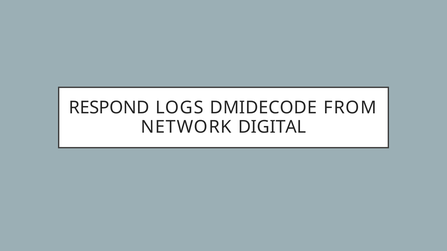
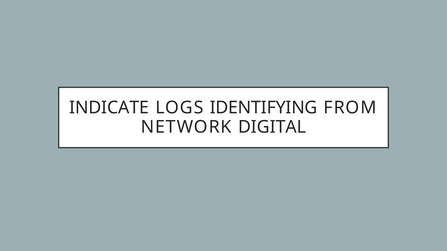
RESPOND: RESPOND -> INDICATE
DMIDECODE: DMIDECODE -> IDENTIFYING
